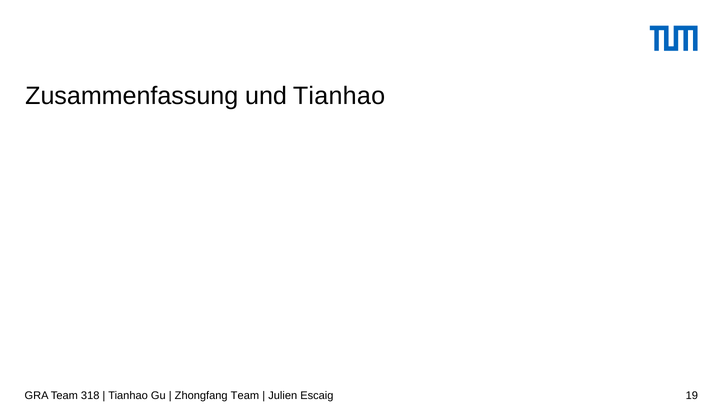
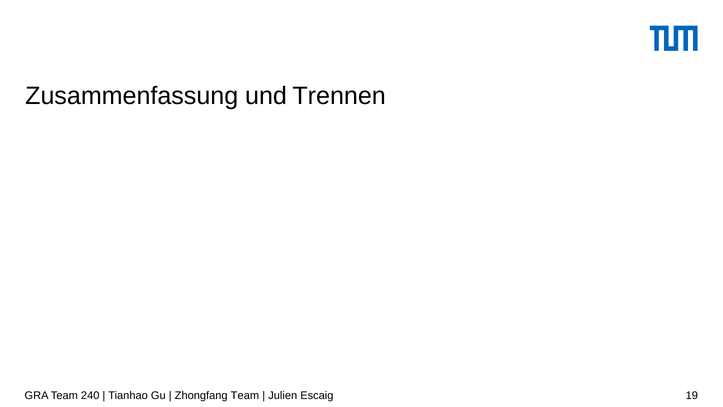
und Tianhao: Tianhao -> Trennen
318: 318 -> 240
